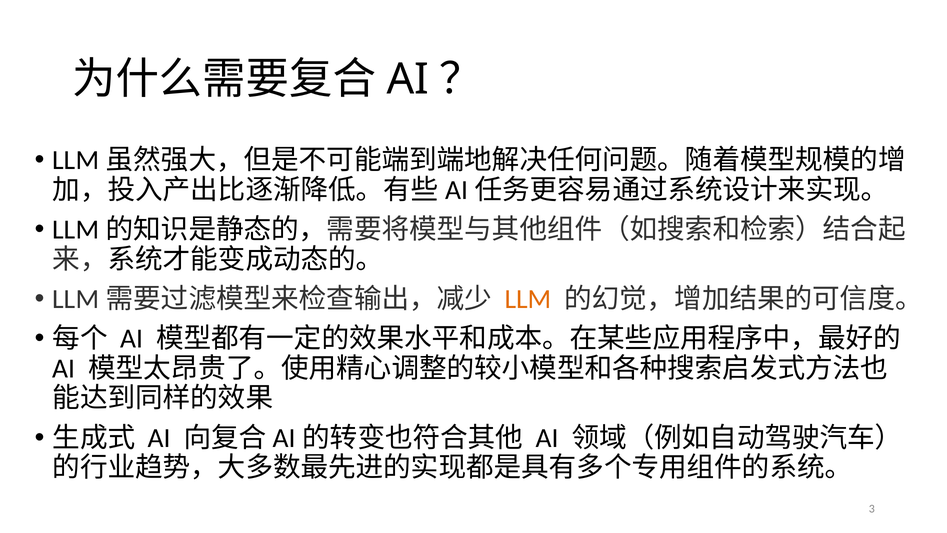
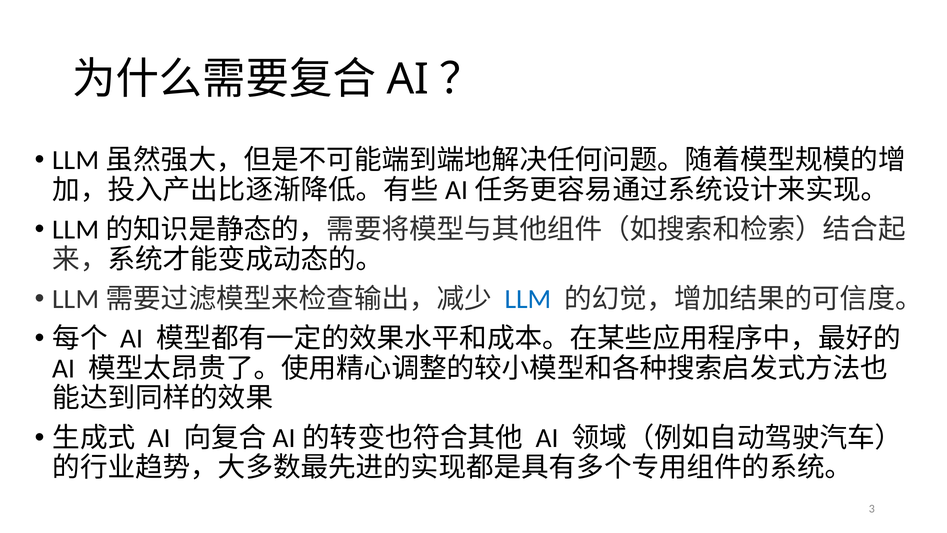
LLM colour: orange -> blue
